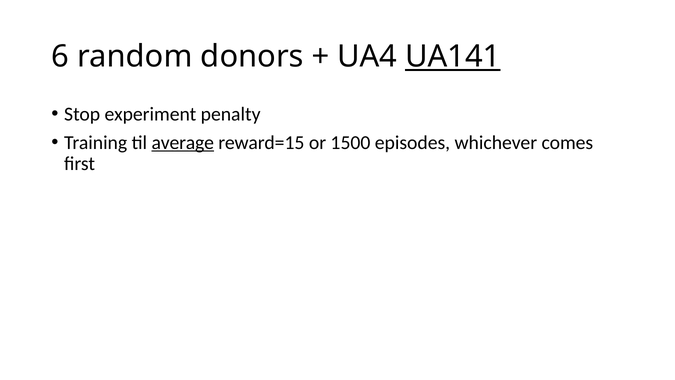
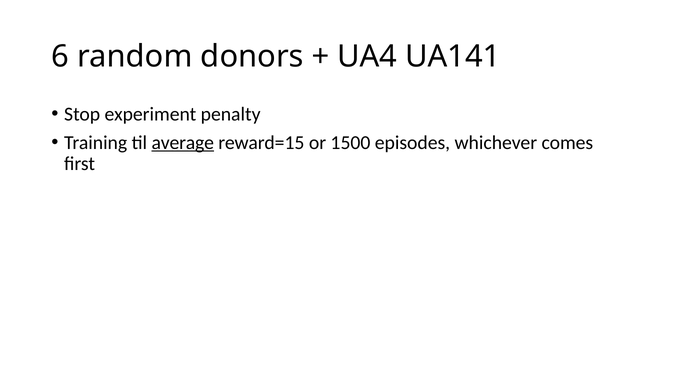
UA141 underline: present -> none
